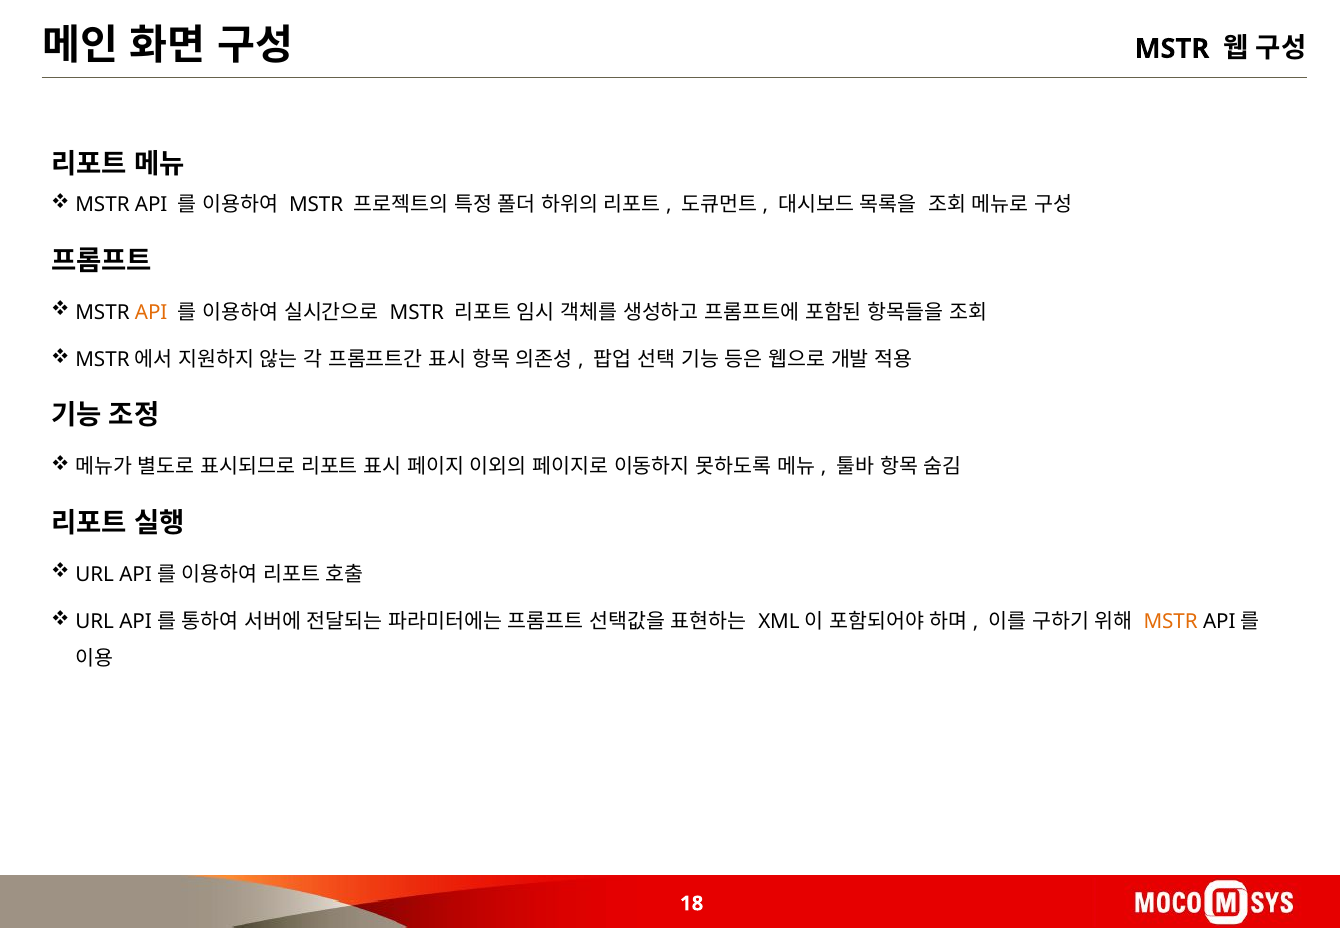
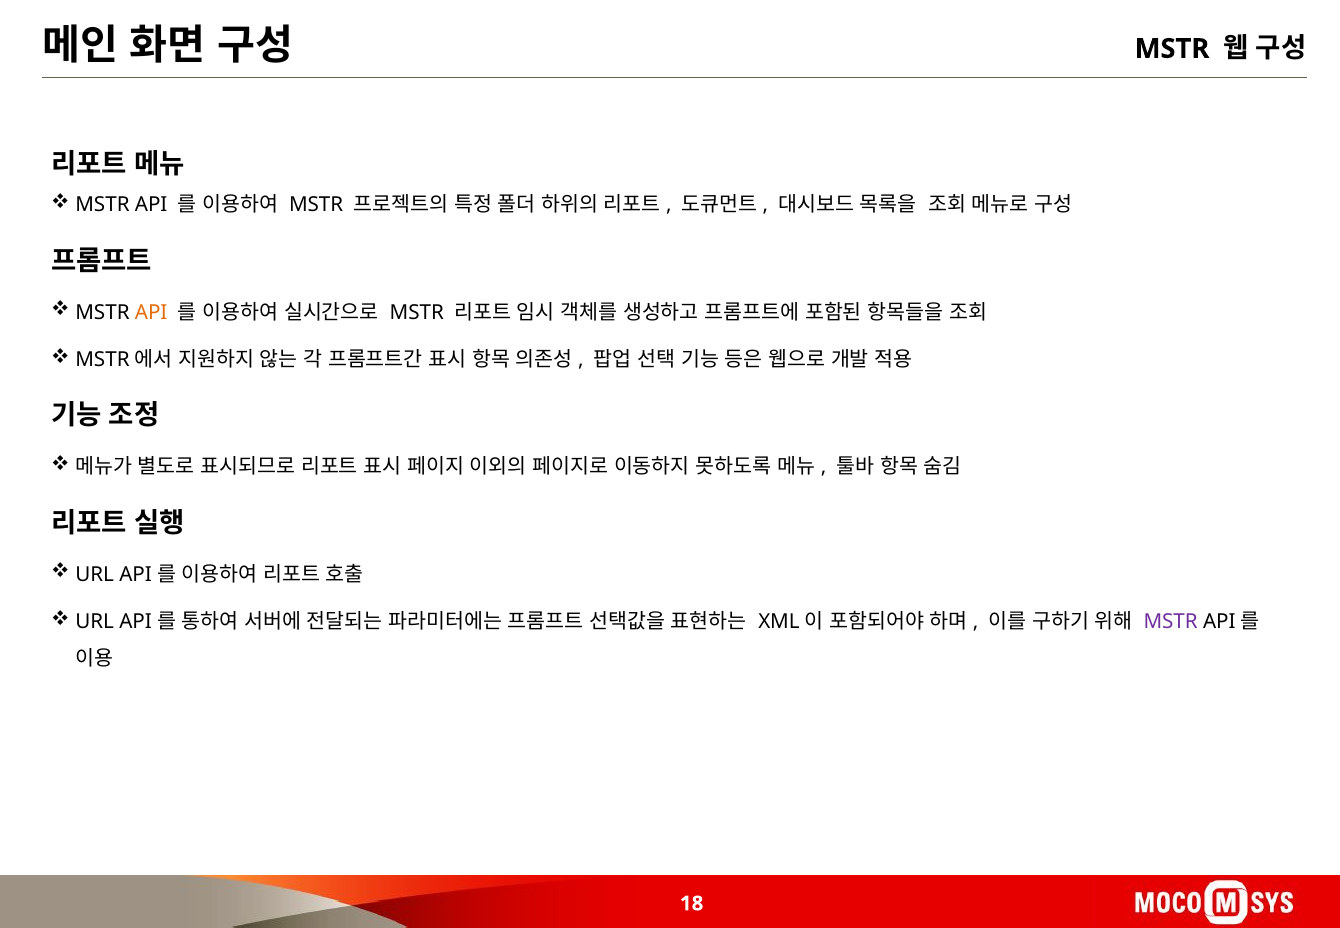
MSTR at (1171, 622) colour: orange -> purple
